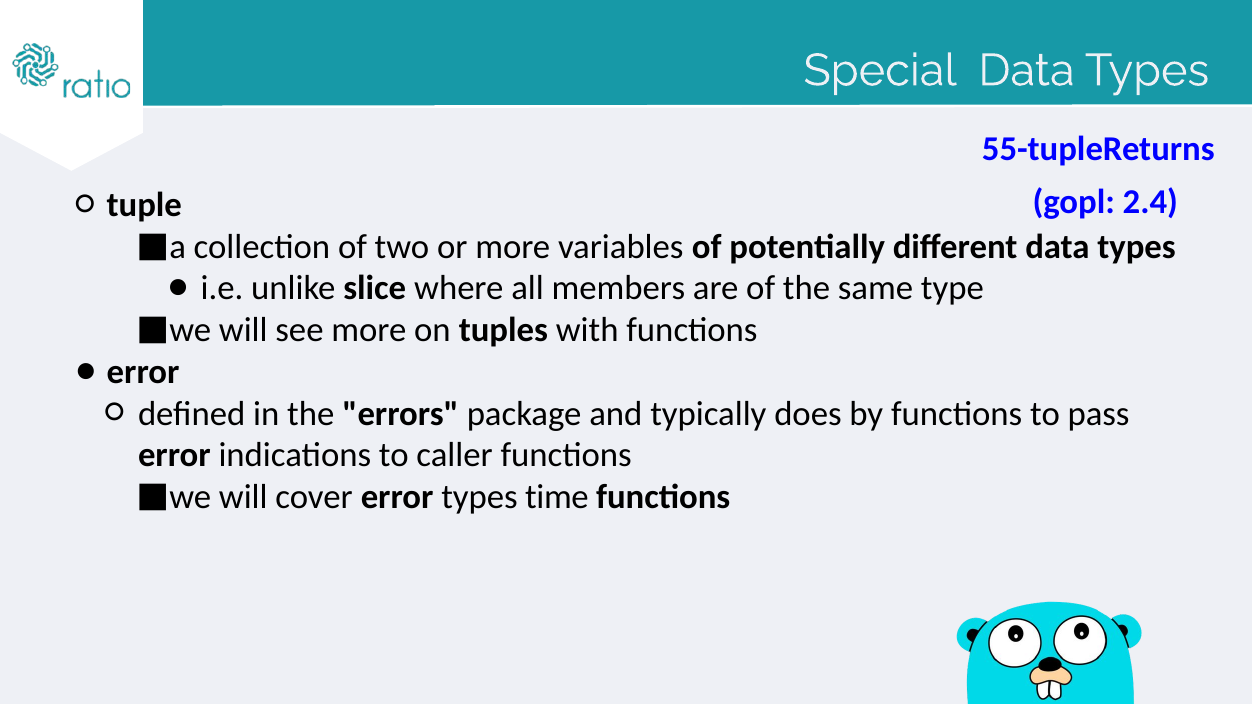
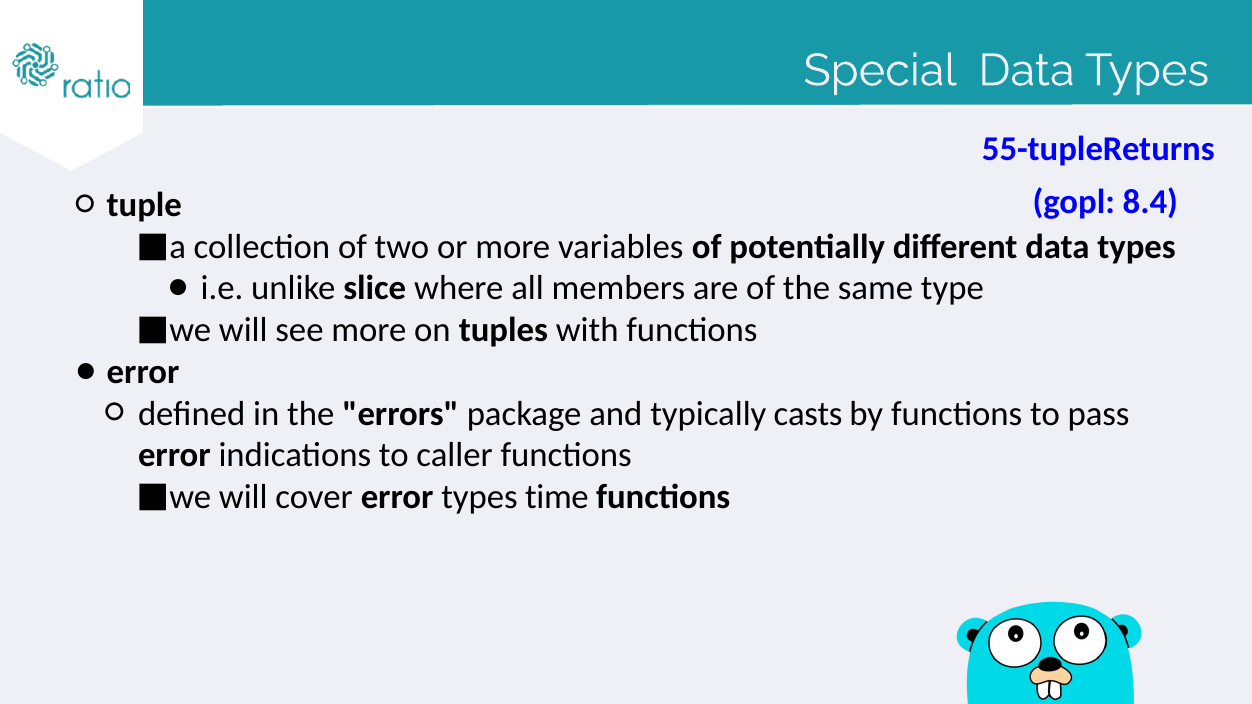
2.4: 2.4 -> 8.4
does: does -> casts
